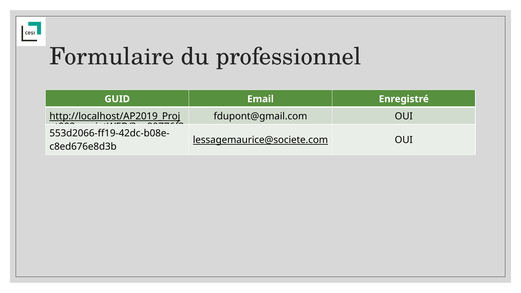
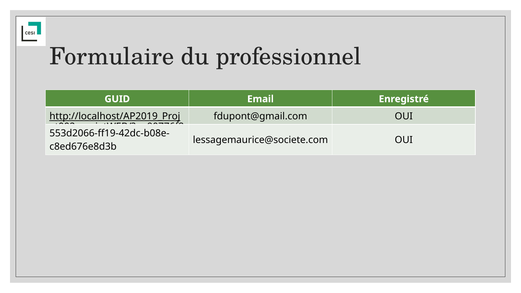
lessagemaurice@societe.com underline: present -> none
